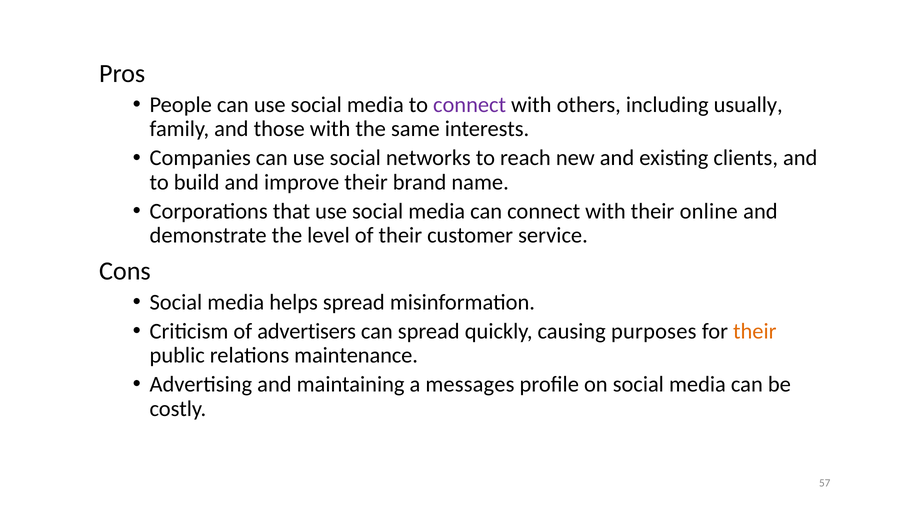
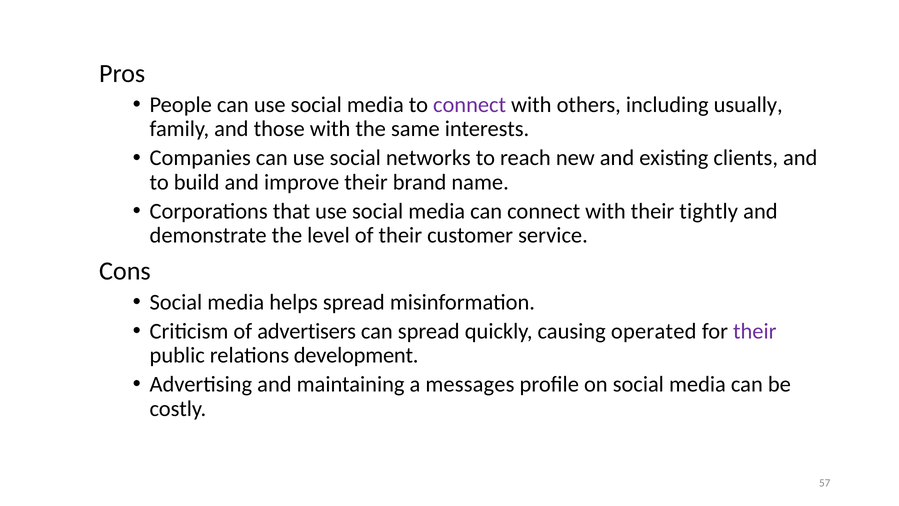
online: online -> tightly
purposes: purposes -> operated
their at (755, 331) colour: orange -> purple
maintenance: maintenance -> development
